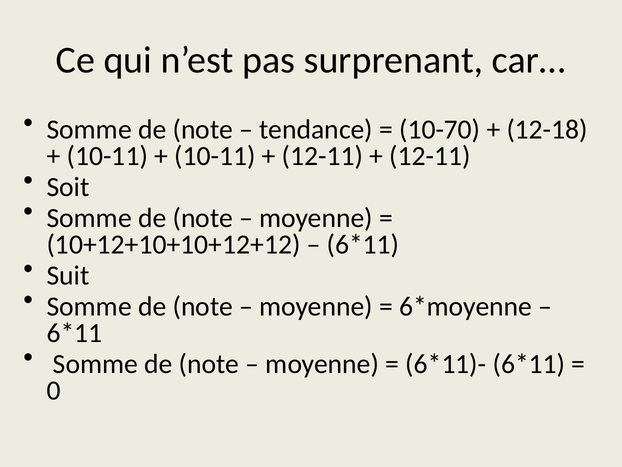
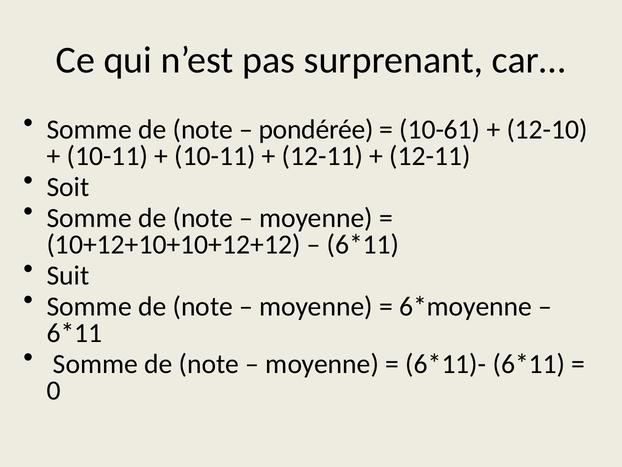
tendance: tendance -> pondérée
10-70: 10-70 -> 10-61
12-18: 12-18 -> 12-10
